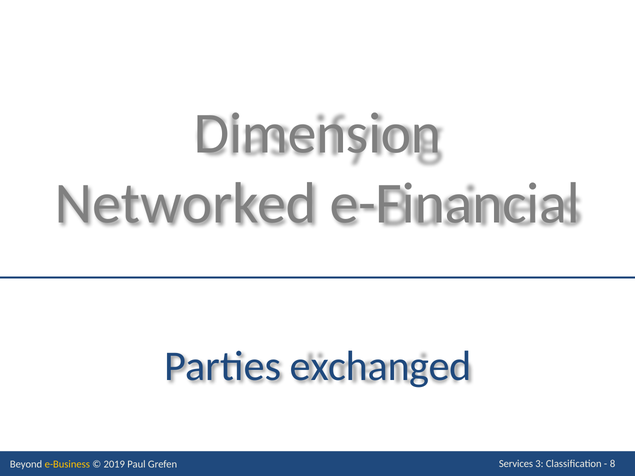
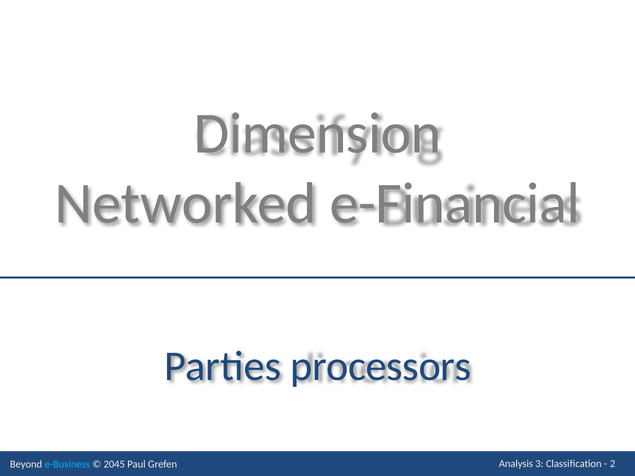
exchanged: exchanged -> processors
e-Business colour: yellow -> light blue
2019: 2019 -> 2045
Services: Services -> Analysis
8: 8 -> 2
